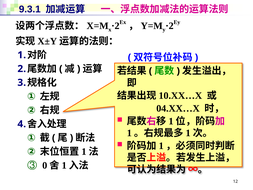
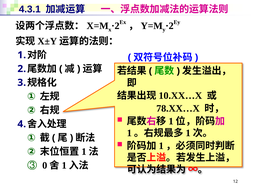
9.3.1: 9.3.1 -> 4.3.1
04.XX…X: 04.XX…X -> 78.XX…X
